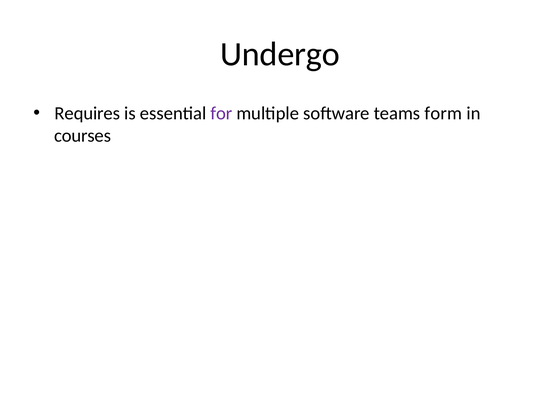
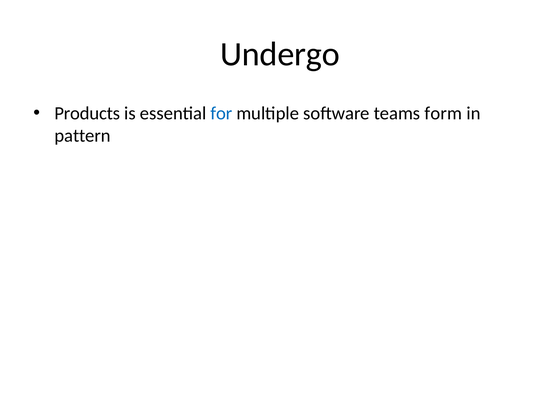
Requires: Requires -> Products
for colour: purple -> blue
courses: courses -> pattern
